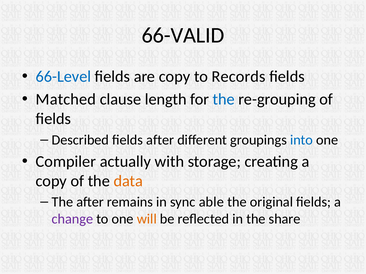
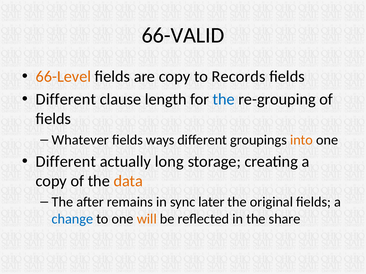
66-Level colour: blue -> orange
Matched at (66, 100): Matched -> Different
Described: Described -> Whatever
fields after: after -> ways
into colour: blue -> orange
Compiler at (66, 162): Compiler -> Different
with: with -> long
able: able -> later
change colour: purple -> blue
